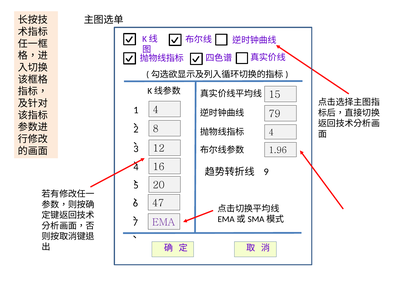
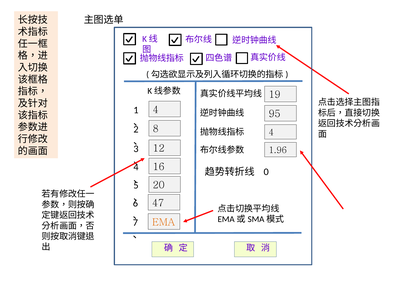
15: 15 -> 19
79: 79 -> 95
9: 9 -> 0
EMA colour: purple -> orange
